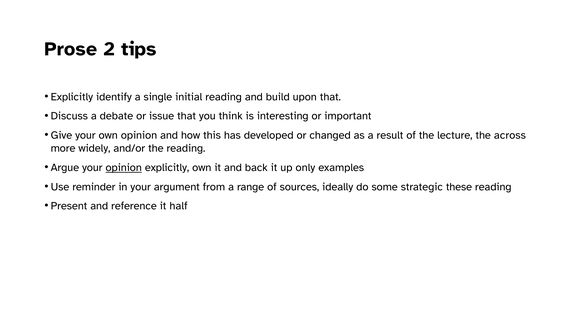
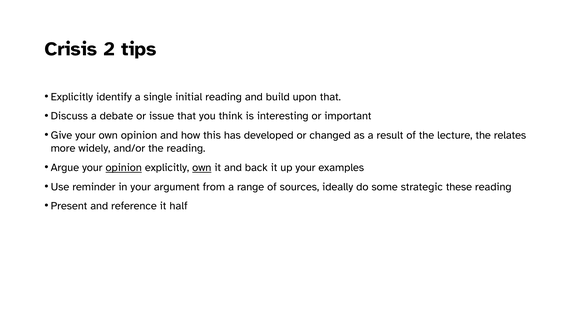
Prose: Prose -> Crisis
across: across -> relates
own at (202, 168) underline: none -> present
up only: only -> your
